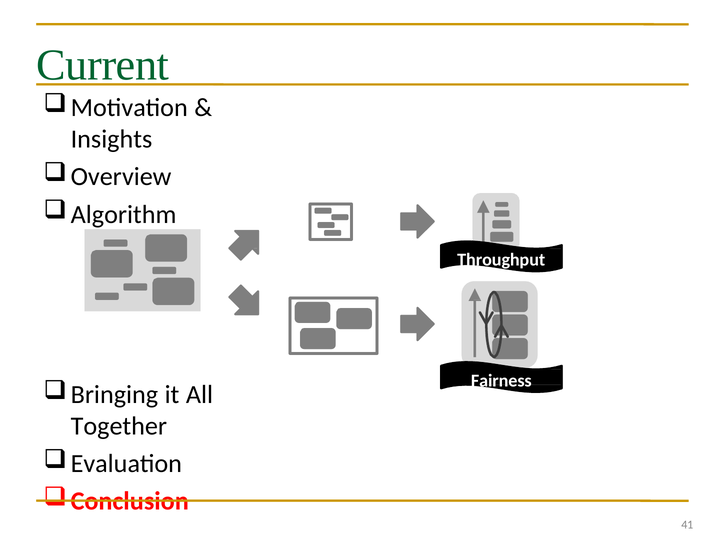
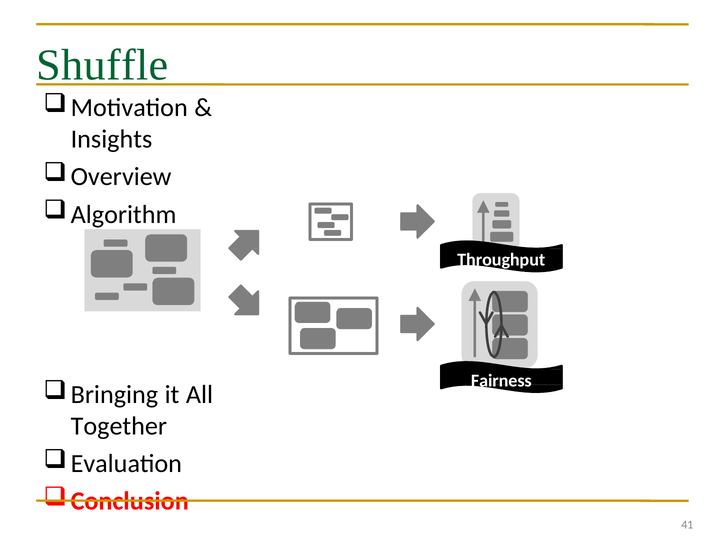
Current: Current -> Shuffle
